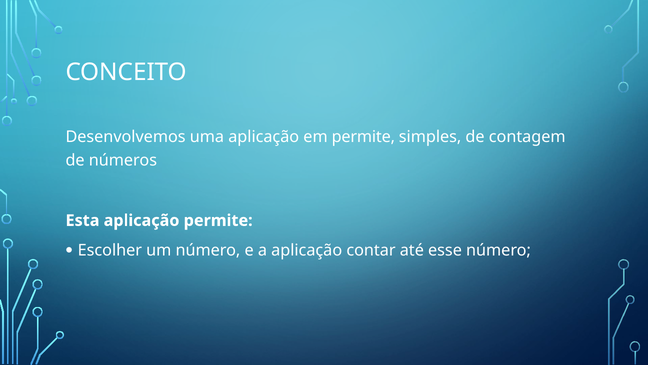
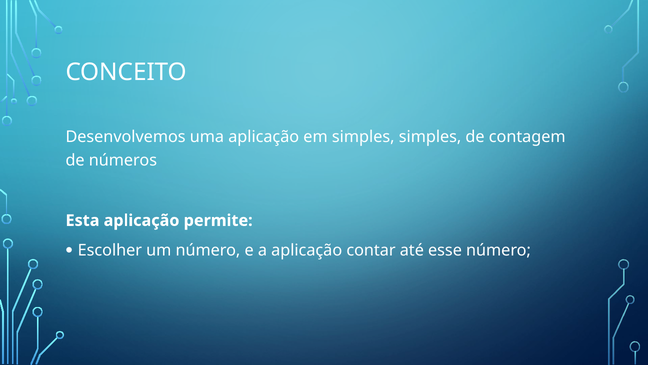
em permite: permite -> simples
